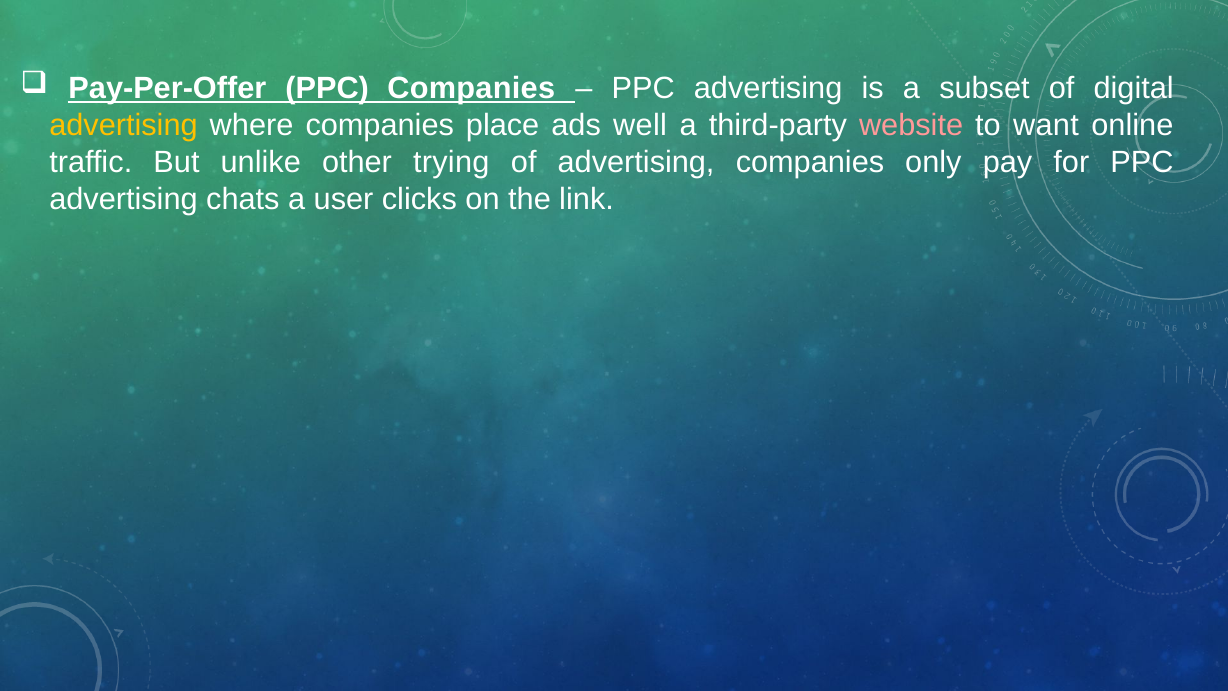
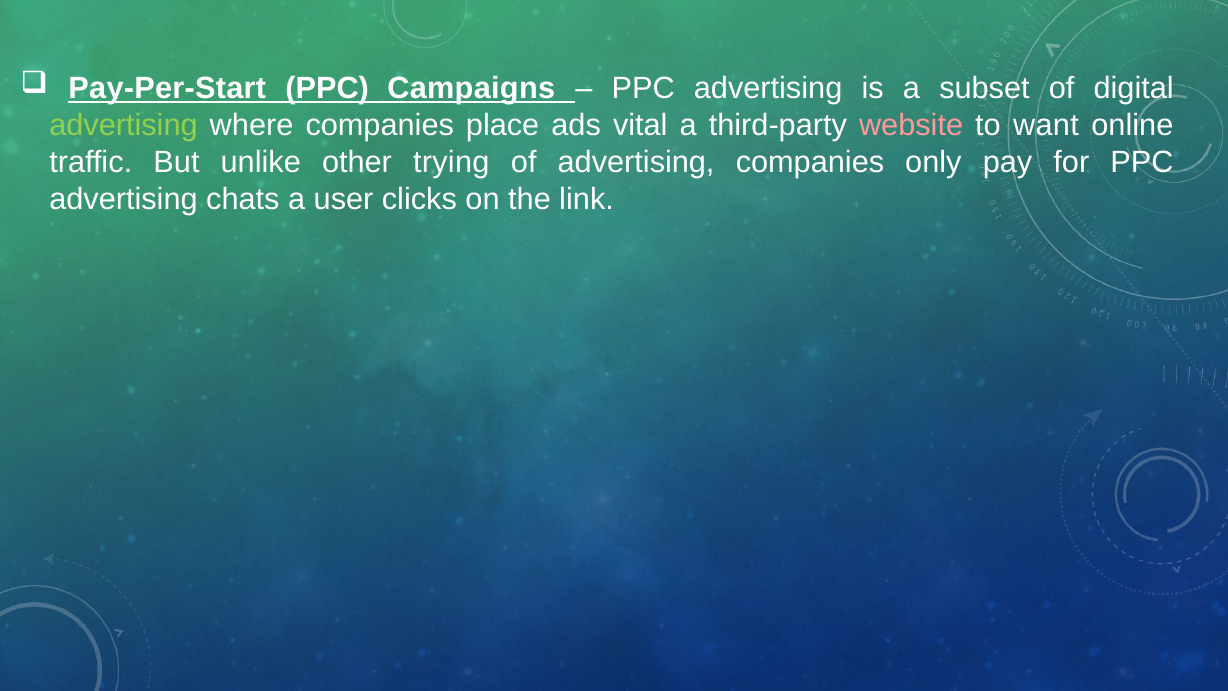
Pay-Per-Offer: Pay-Per-Offer -> Pay-Per-Start
PPC Companies: Companies -> Campaigns
advertising at (124, 126) colour: yellow -> light green
well: well -> vital
